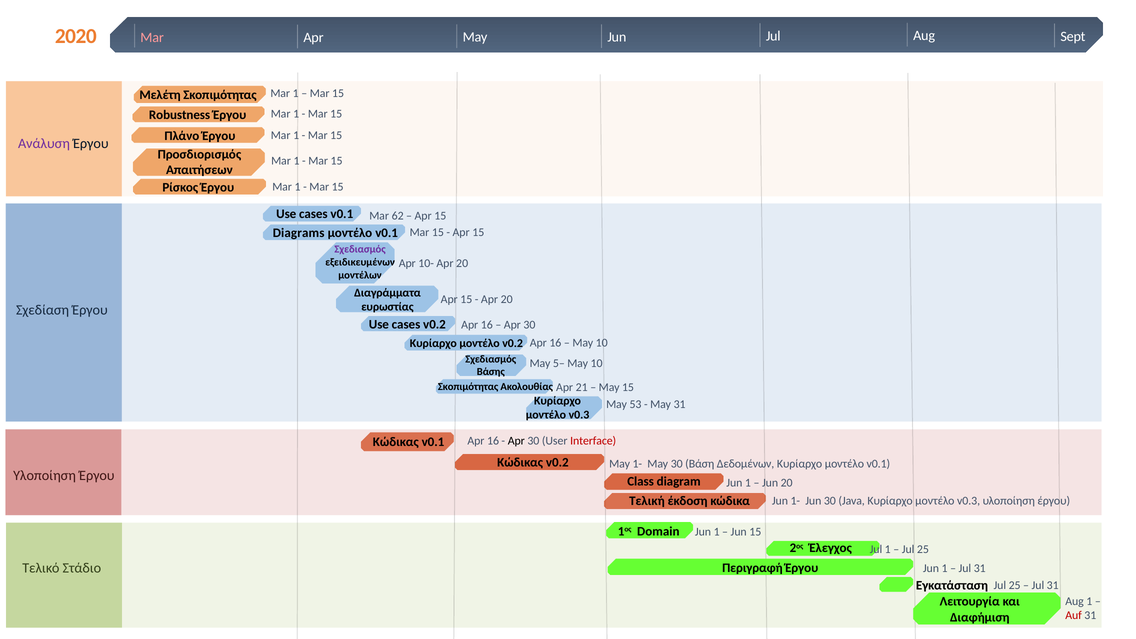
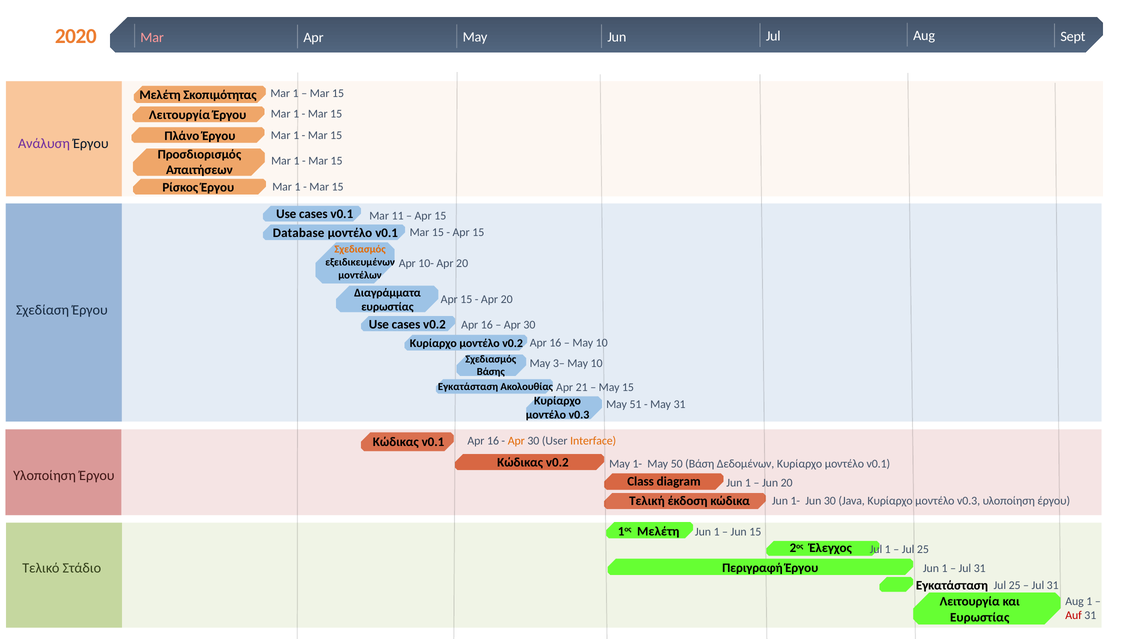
Robustness at (180, 115): Robustness -> Λειτουργία
62: 62 -> 11
Diagrams: Diagrams -> Database
Σχεδιασμός at (360, 249) colour: purple -> orange
5–: 5– -> 3–
Σκοπιμότητας at (468, 387): Σκοπιμότητας -> Εγκατάσταση
53: 53 -> 51
Apr at (516, 441) colour: black -> orange
Interface colour: red -> orange
May 30: 30 -> 50
1ος Domain: Domain -> Μελέτη
Διαφήμιση at (980, 617): Διαφήμιση -> Ευρωστίας
